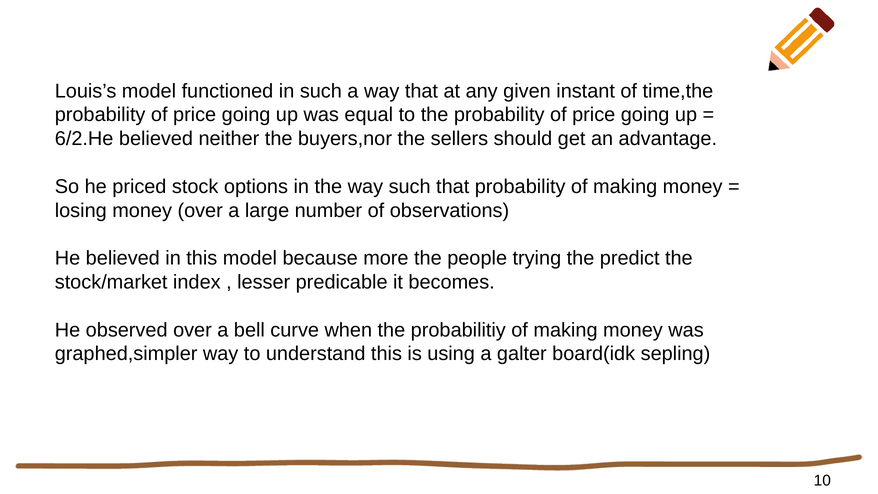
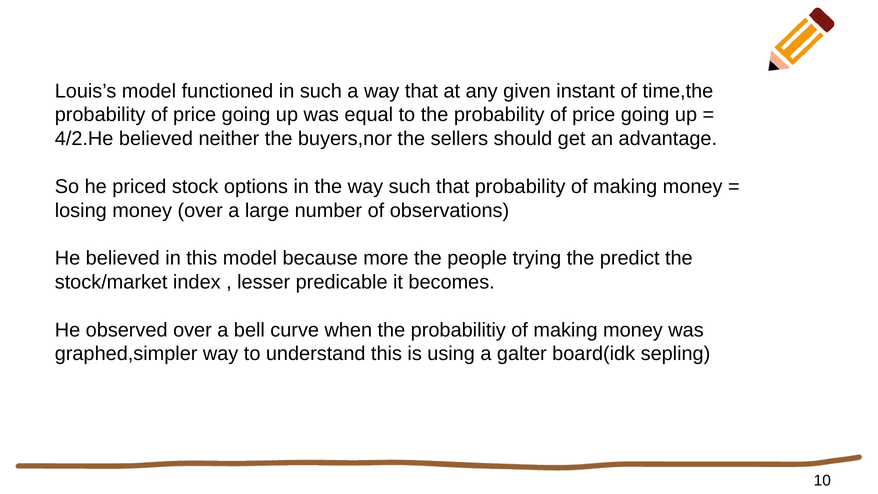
6/2.He: 6/2.He -> 4/2.He
